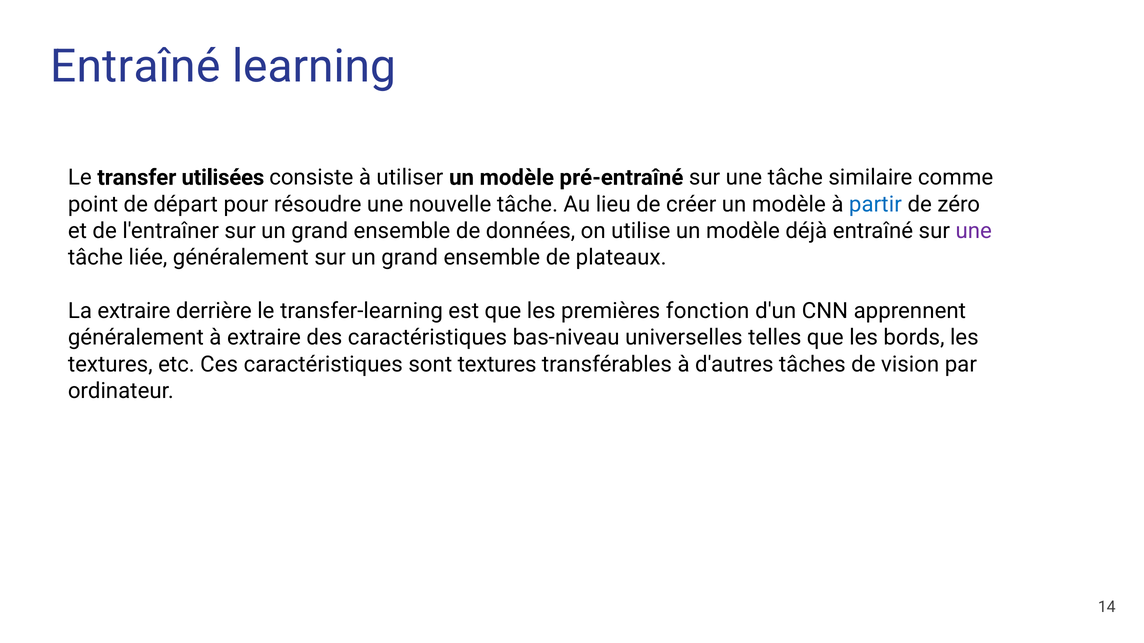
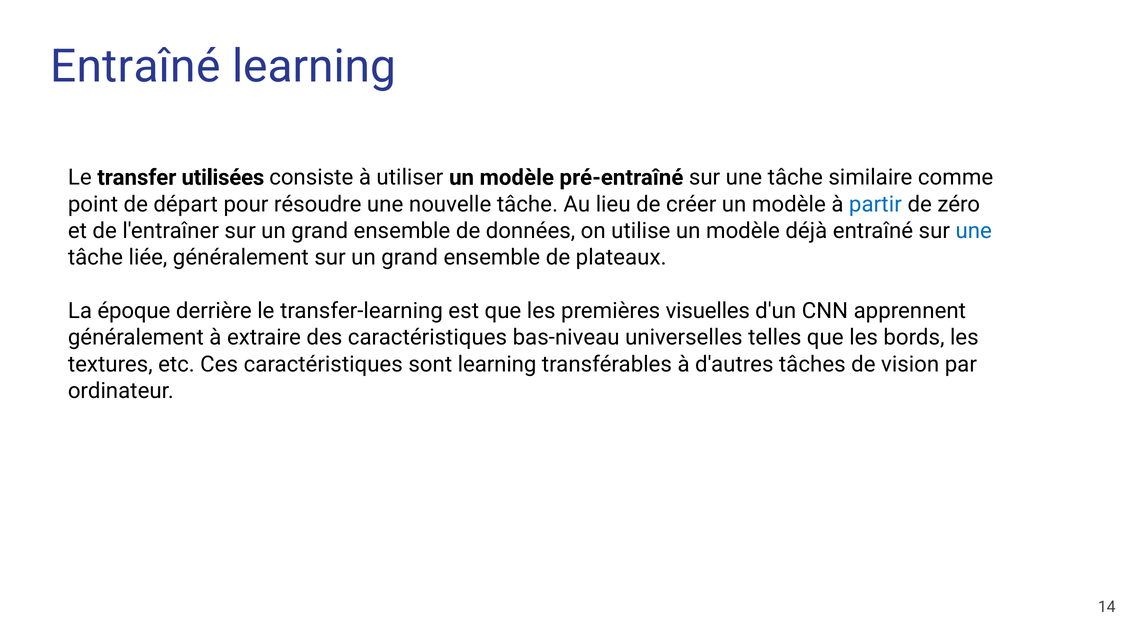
une at (974, 231) colour: purple -> blue
La extraire: extraire -> époque
fonction: fonction -> visuelles
sont textures: textures -> learning
